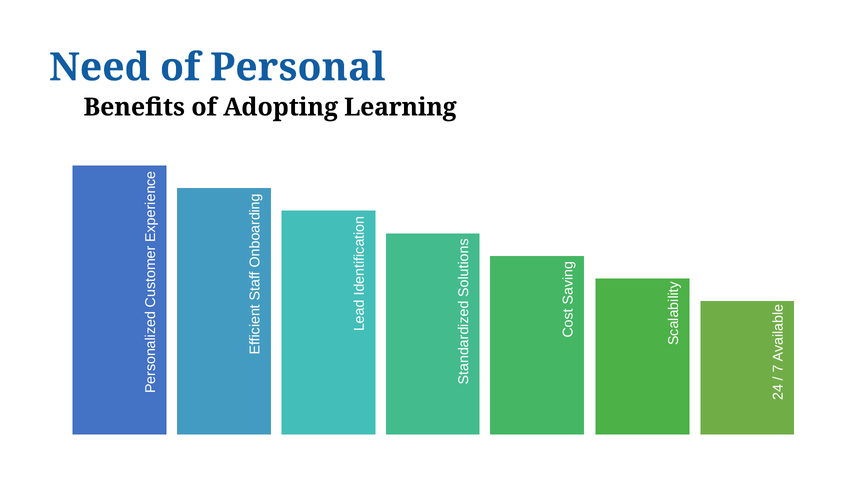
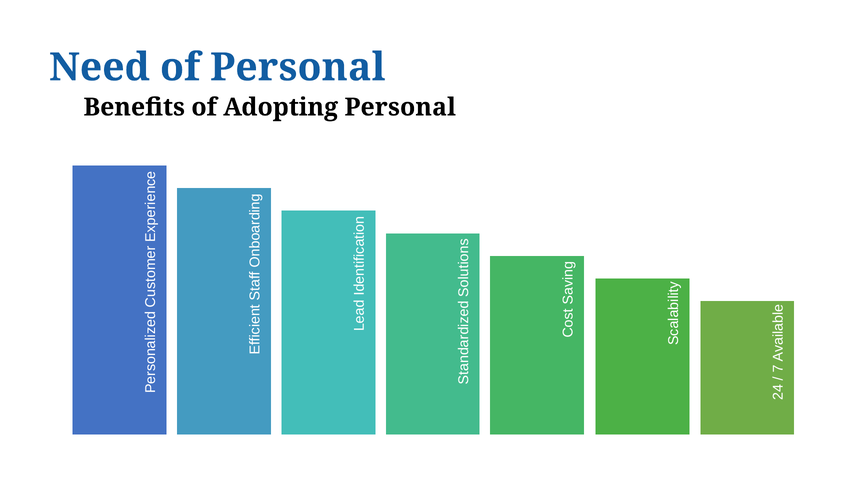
Adopting Learning: Learning -> Personal
